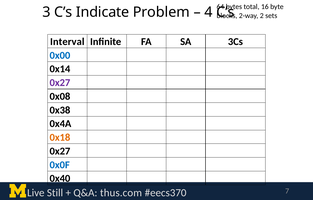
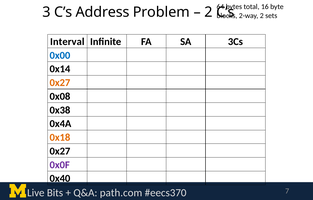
Indicate: Indicate -> Address
4 at (209, 12): 4 -> 2
0x27 at (60, 83) colour: purple -> orange
0x0F colour: blue -> purple
Still: Still -> Bits
thus.com: thus.com -> path.com
